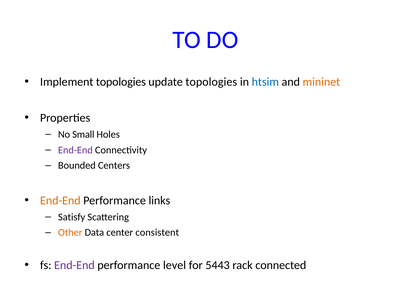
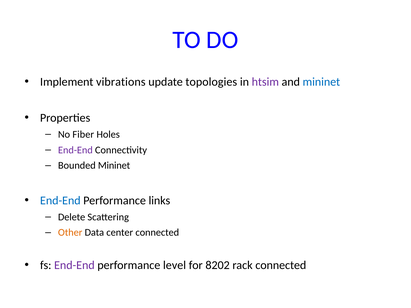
Implement topologies: topologies -> vibrations
htsim colour: blue -> purple
mininet at (321, 82) colour: orange -> blue
Small: Small -> Fiber
Bounded Centers: Centers -> Mininet
End-End at (60, 201) colour: orange -> blue
Satisfy: Satisfy -> Delete
center consistent: consistent -> connected
5443: 5443 -> 8202
